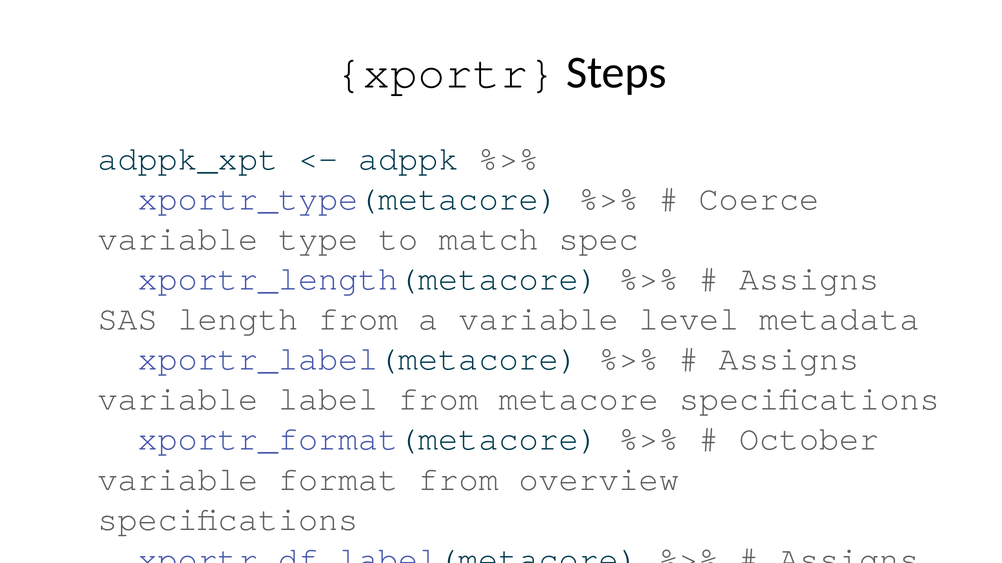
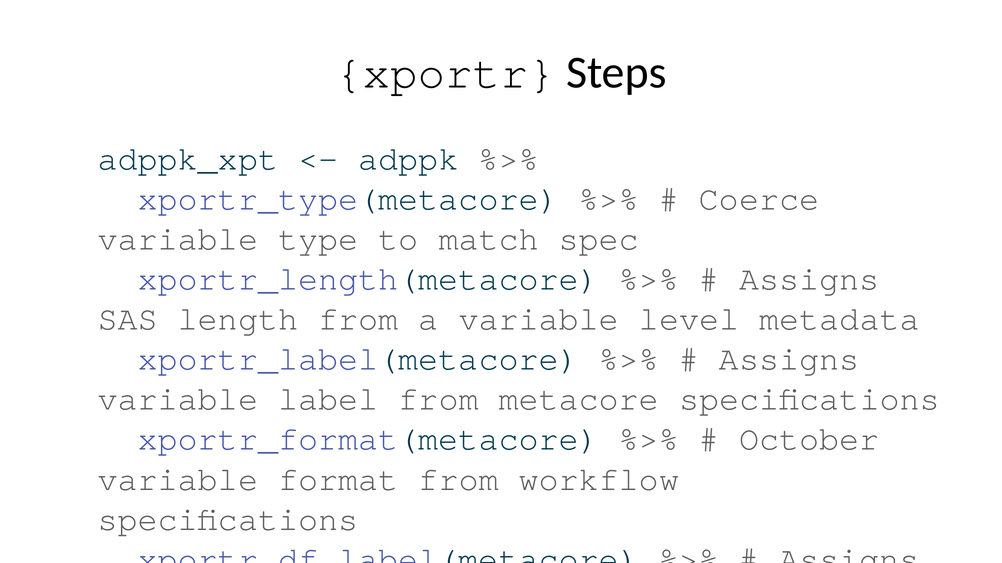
overview: overview -> workflow
